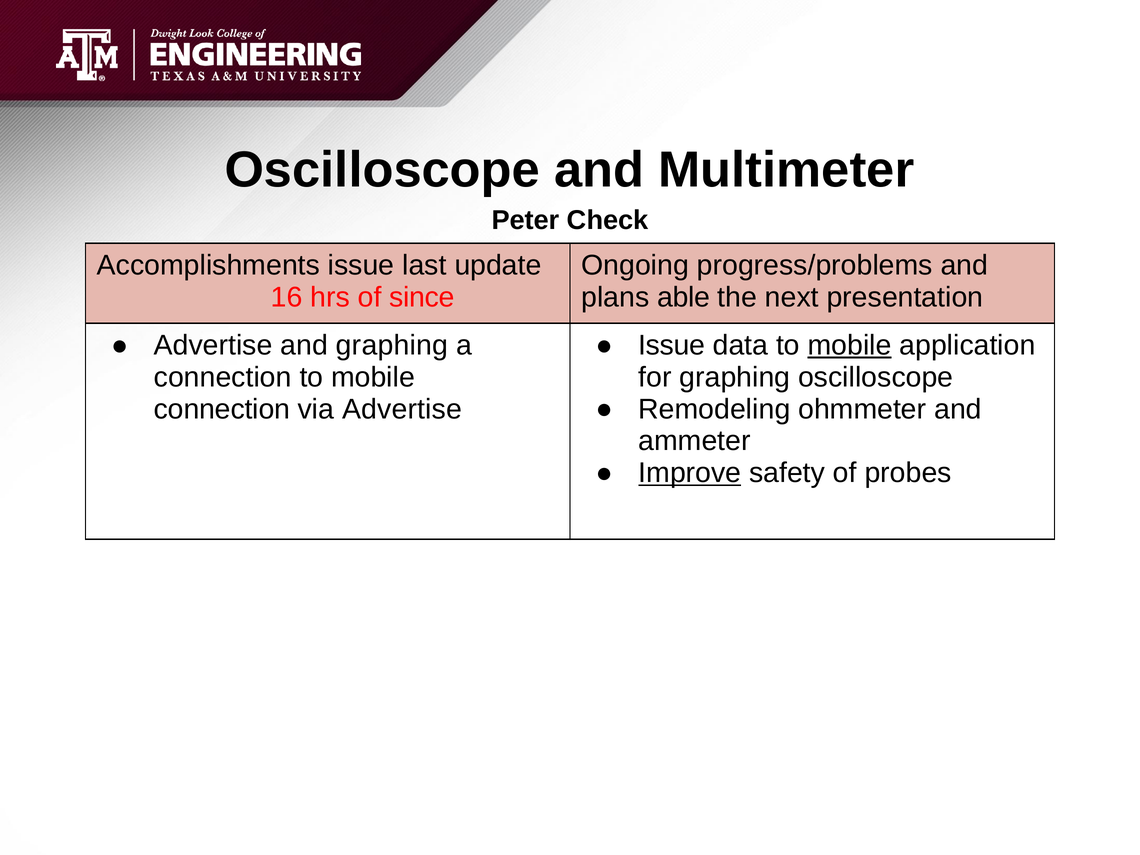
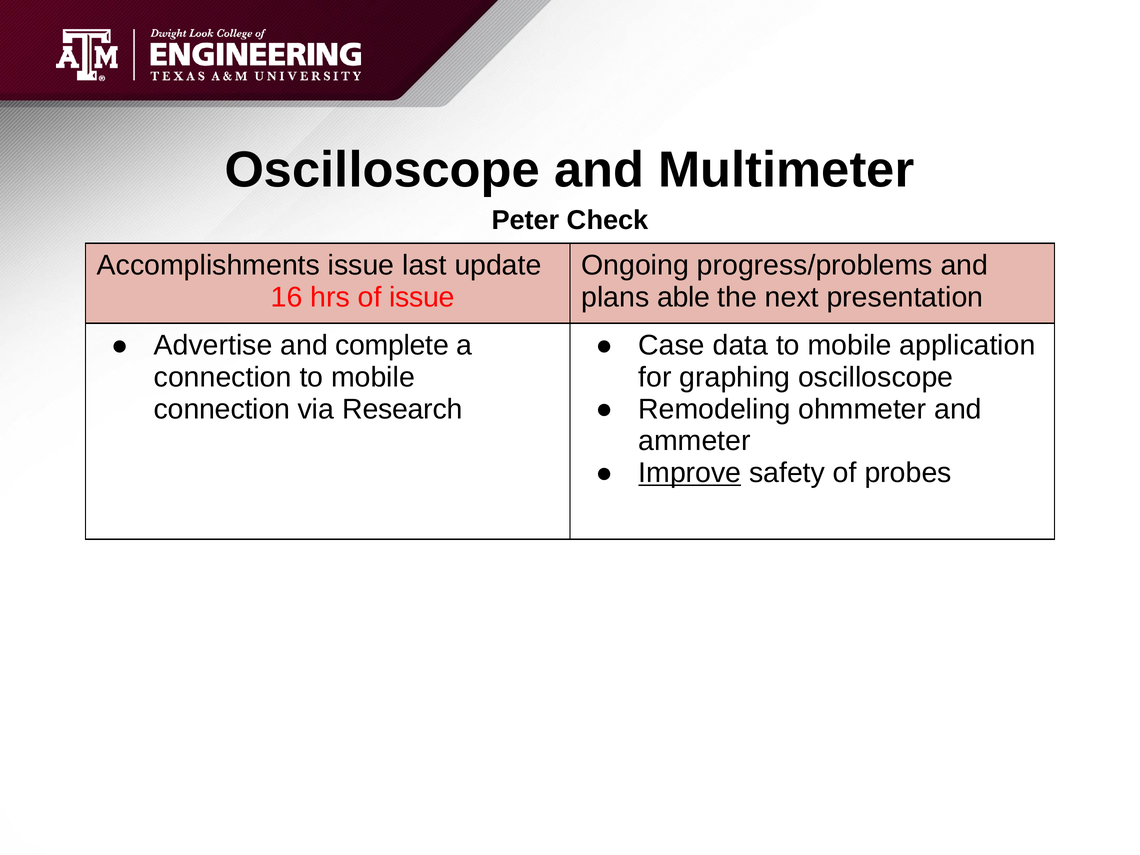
of since: since -> issue
and graphing: graphing -> complete
Issue at (672, 345): Issue -> Case
mobile at (850, 345) underline: present -> none
via Advertise: Advertise -> Research
